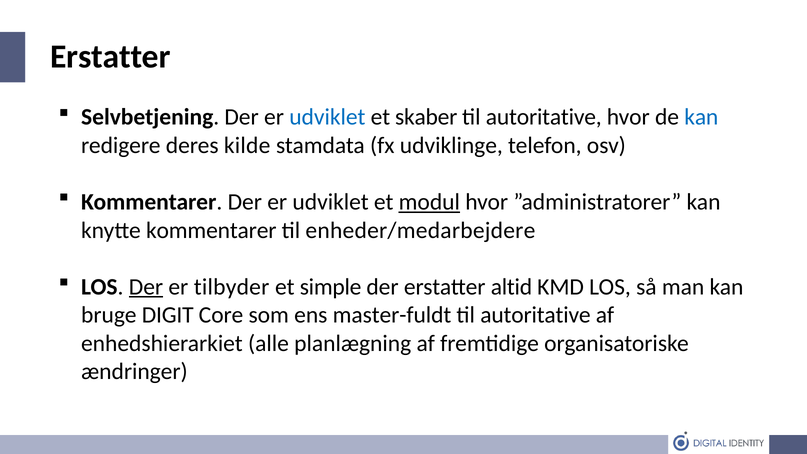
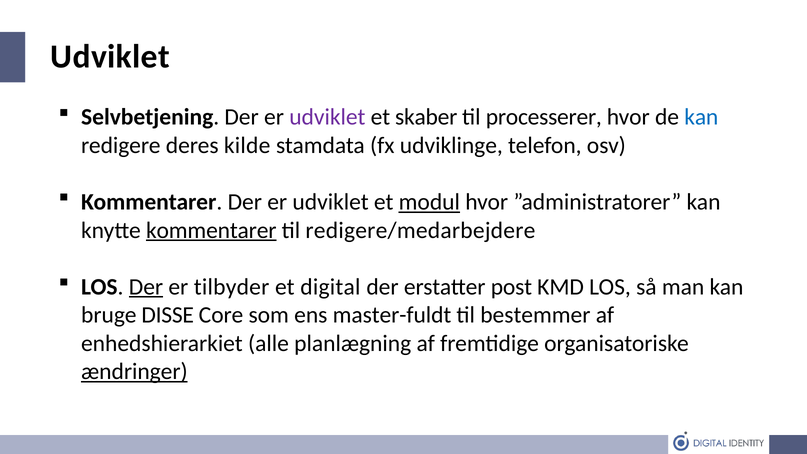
Erstatter at (110, 57): Erstatter -> Udviklet
udviklet at (327, 117) colour: blue -> purple
autoritative at (544, 117): autoritative -> processerer
kommentarer at (211, 230) underline: none -> present
enheder/medarbejdere: enheder/medarbejdere -> redigere/medarbejdere
simple: simple -> digital
altid: altid -> post
DIGIT: DIGIT -> DISSE
autoritative at (535, 315): autoritative -> bestemmer
ændringer underline: none -> present
